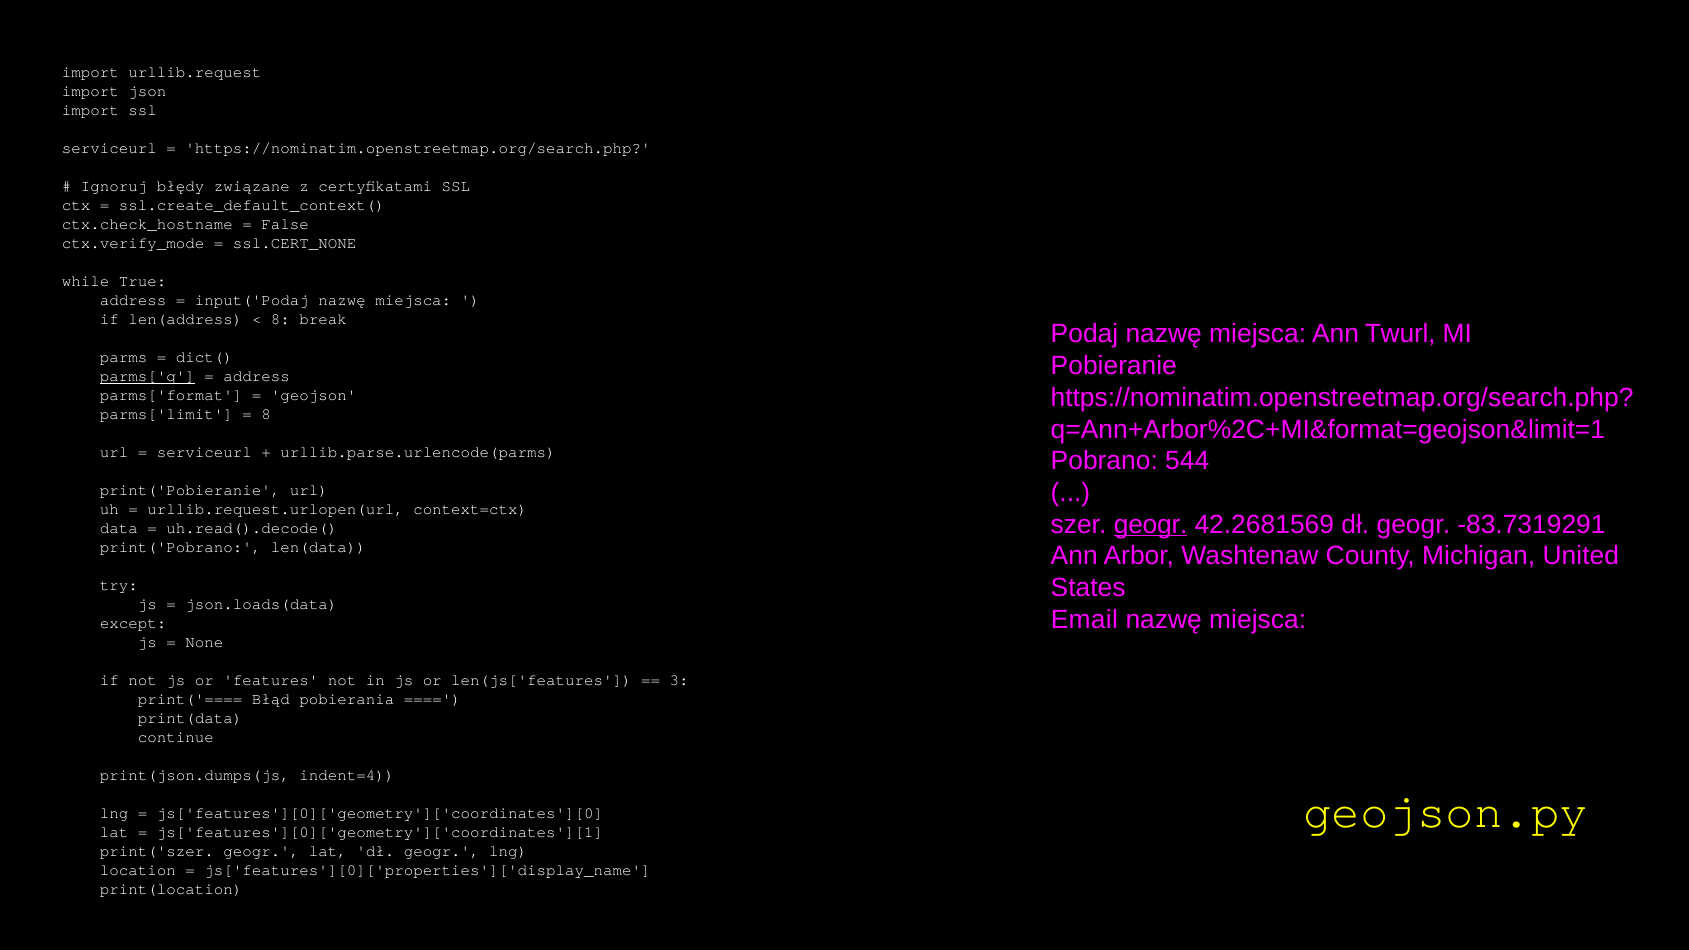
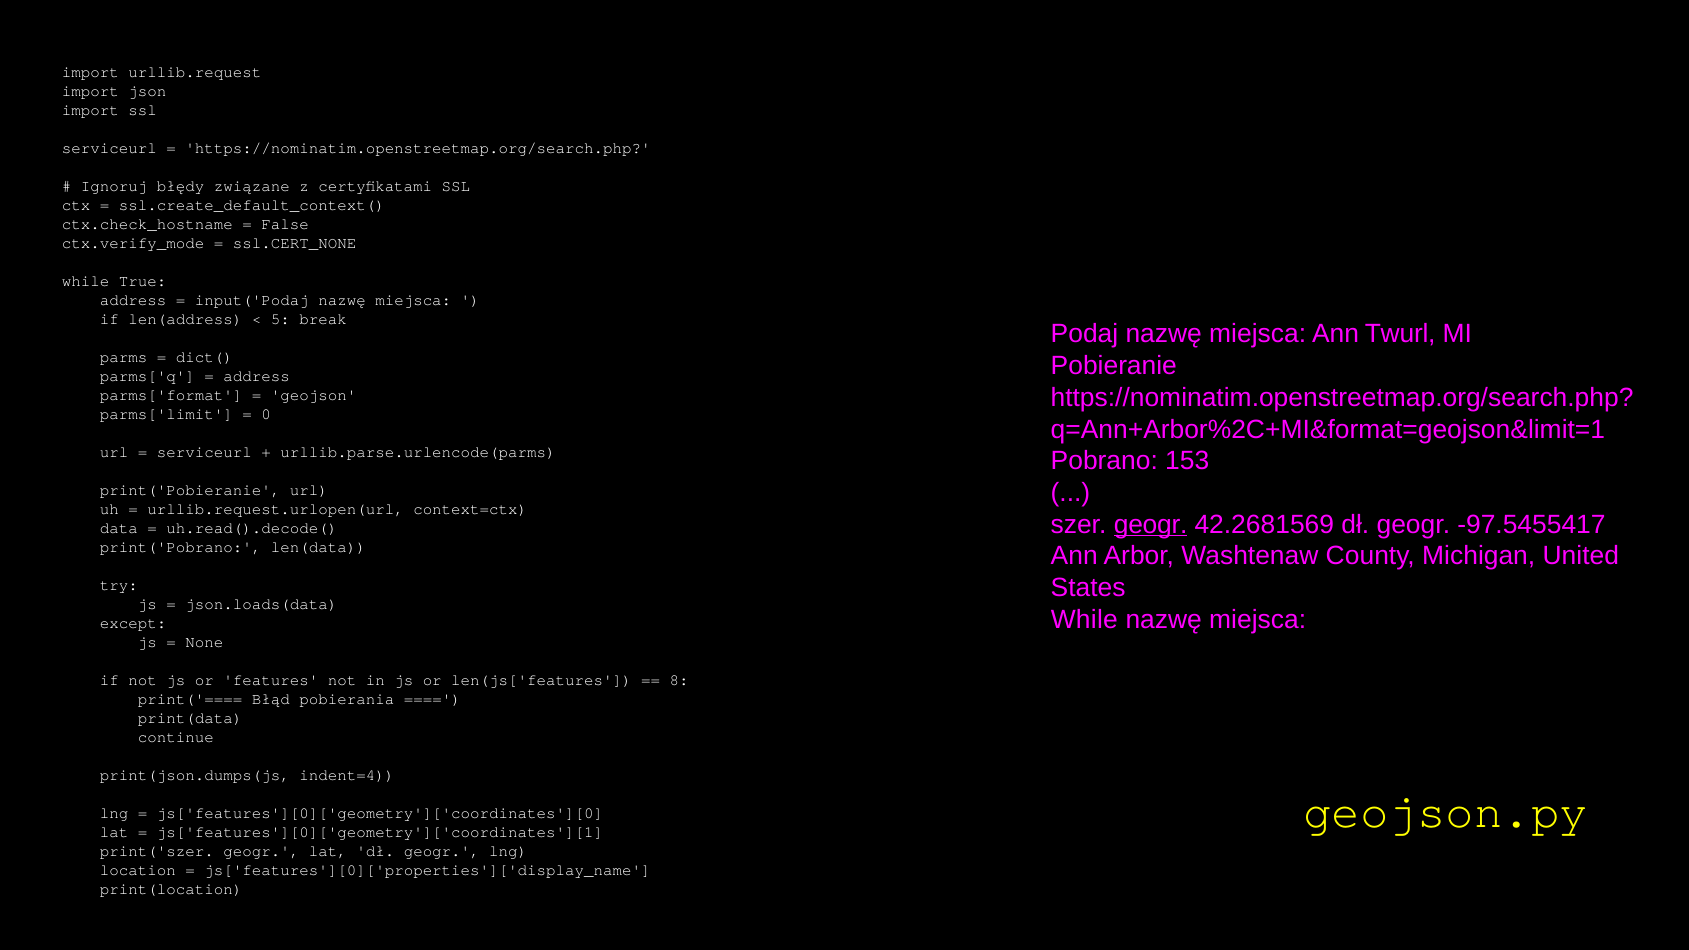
8 at (280, 319): 8 -> 5
parms['q underline: present -> none
8 at (266, 414): 8 -> 0
544: 544 -> 153
-83.7319291: -83.7319291 -> -97.5455417
Email at (1084, 619): Email -> While
3: 3 -> 8
